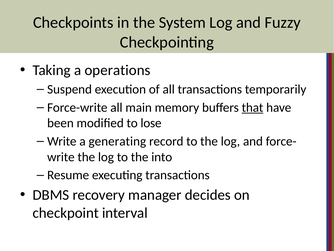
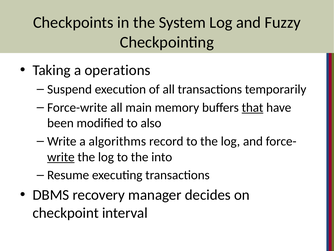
lose: lose -> also
generating: generating -> algorithms
write at (61, 157) underline: none -> present
